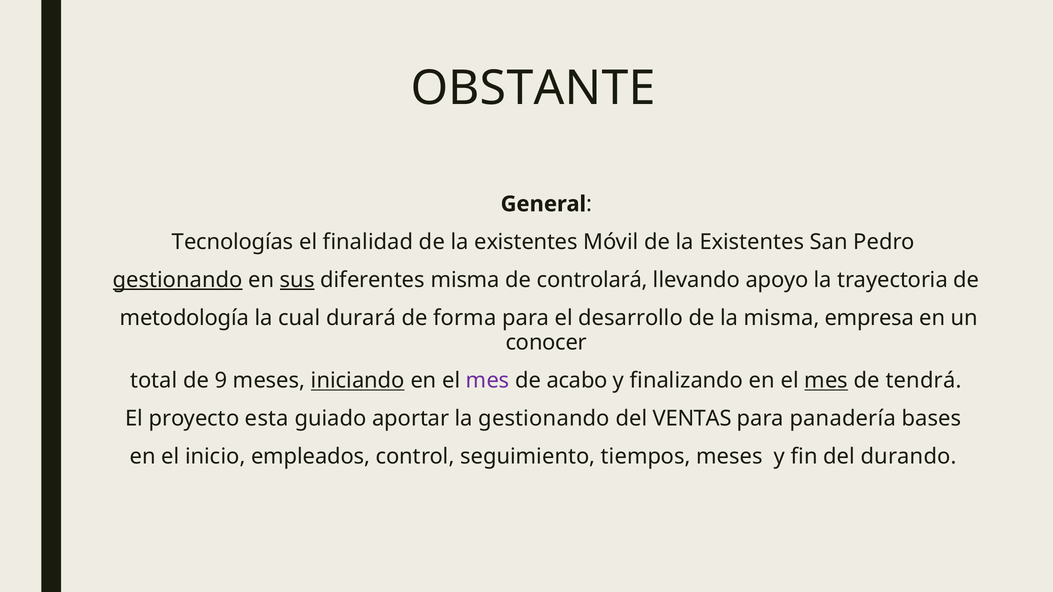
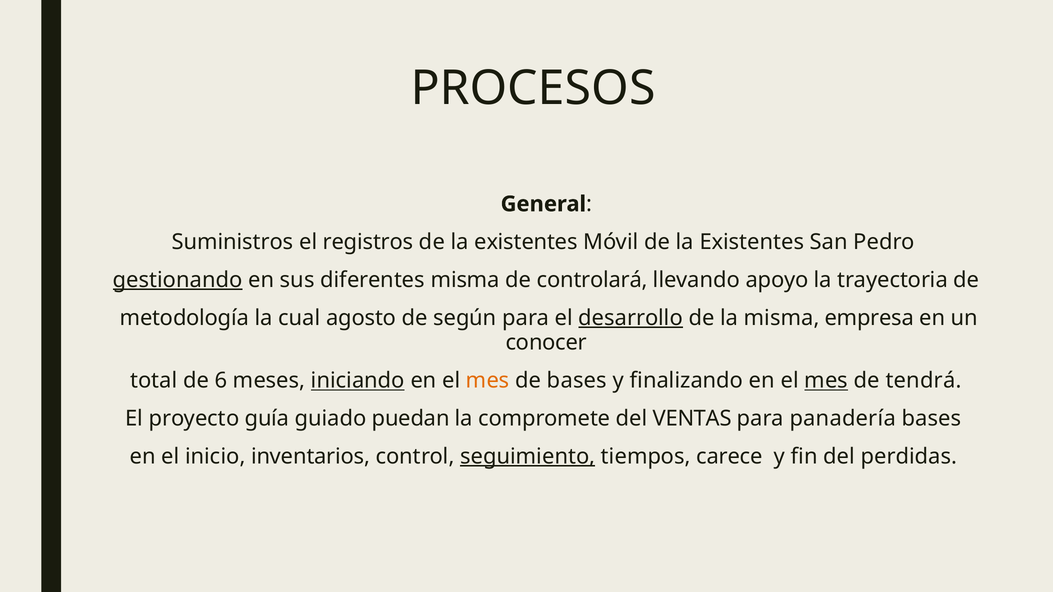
OBSTANTE: OBSTANTE -> PROCESOS
Tecnologías: Tecnologías -> Suministros
finalidad: finalidad -> registros
sus underline: present -> none
durará: durará -> agosto
forma: forma -> según
desarrollo underline: none -> present
9: 9 -> 6
mes at (488, 381) colour: purple -> orange
de acabo: acabo -> bases
esta: esta -> guía
aportar: aportar -> puedan
la gestionando: gestionando -> compromete
empleados: empleados -> inventarios
seguimiento underline: none -> present
tiempos meses: meses -> carece
durando: durando -> perdidas
